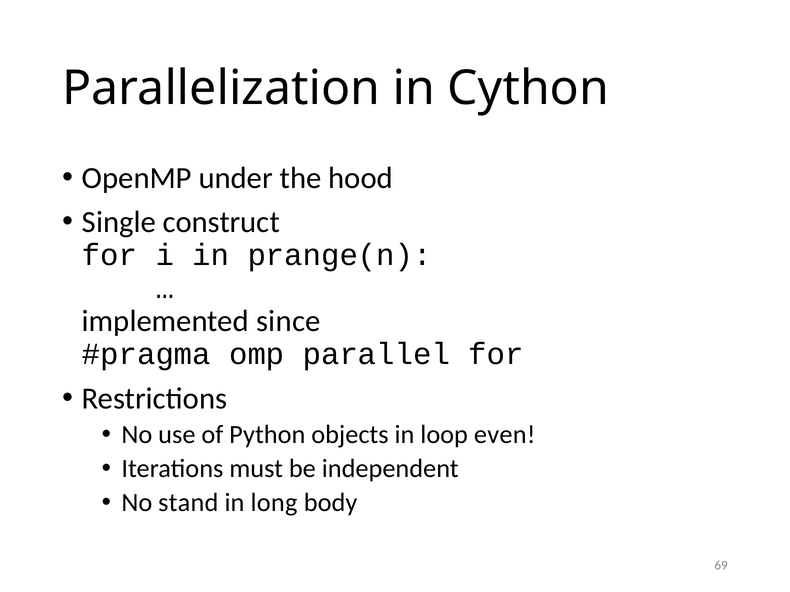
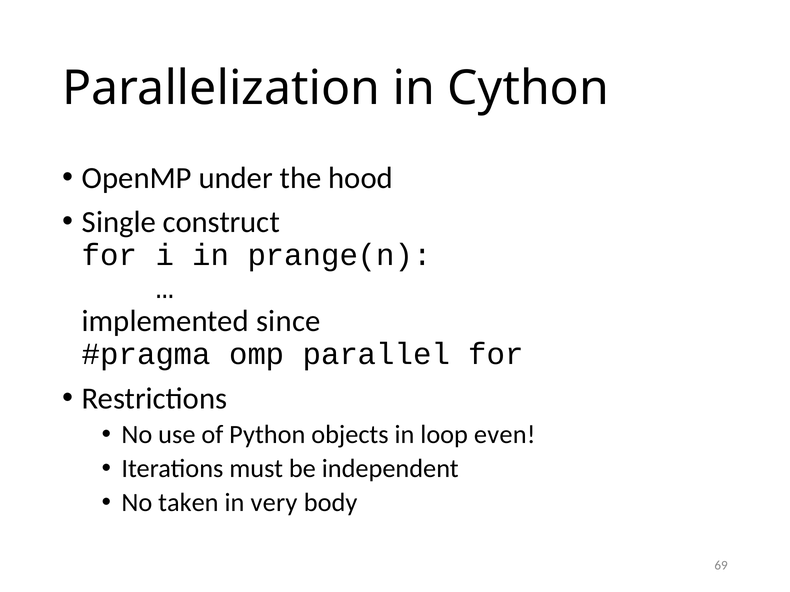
stand: stand -> taken
long: long -> very
